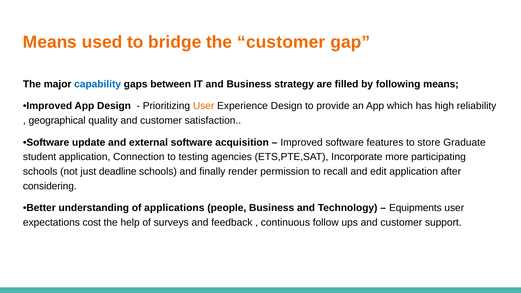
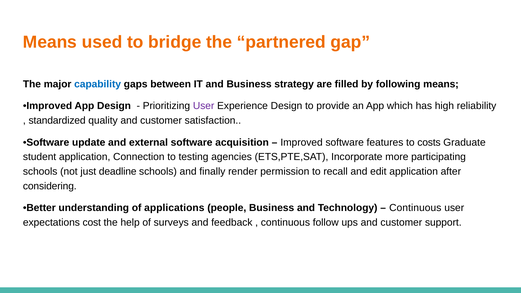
the customer: customer -> partnered
User at (204, 106) colour: orange -> purple
geographical: geographical -> standardized
store: store -> costs
Equipments at (415, 208): Equipments -> Continuous
